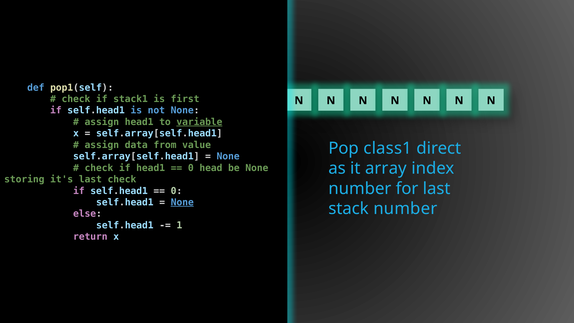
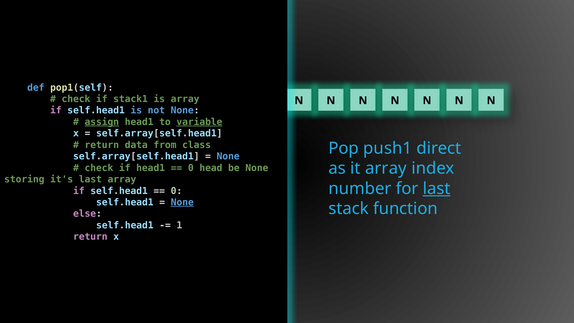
is first: first -> array
assign at (102, 122) underline: none -> present
assign at (102, 145): assign -> return
value: value -> class
class1: class1 -> push1
last check: check -> array
last at (437, 188) underline: none -> present
stack number: number -> function
